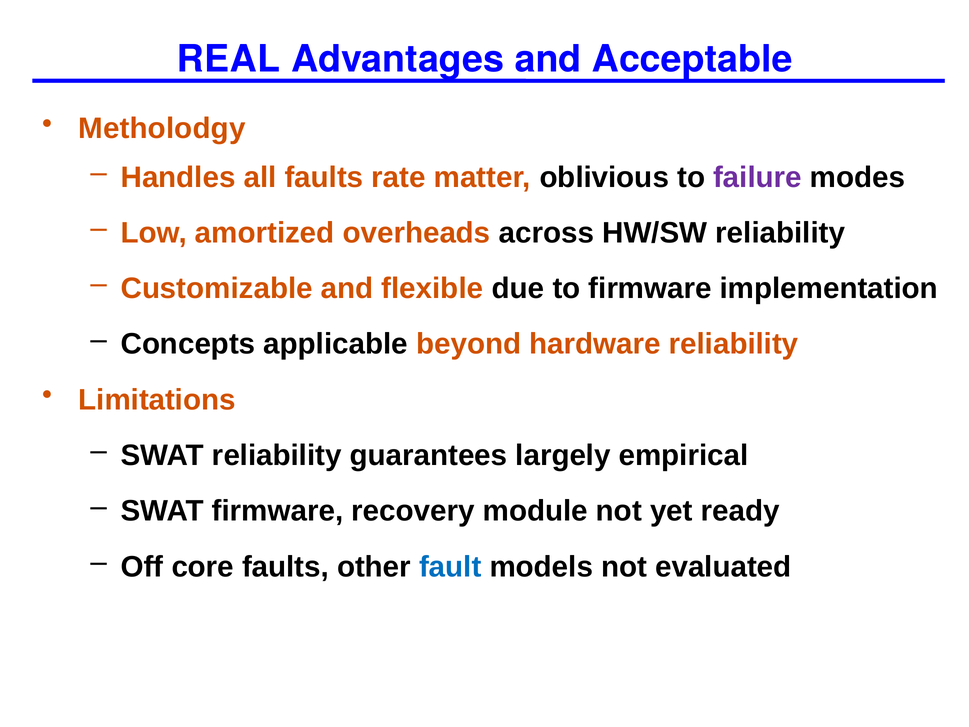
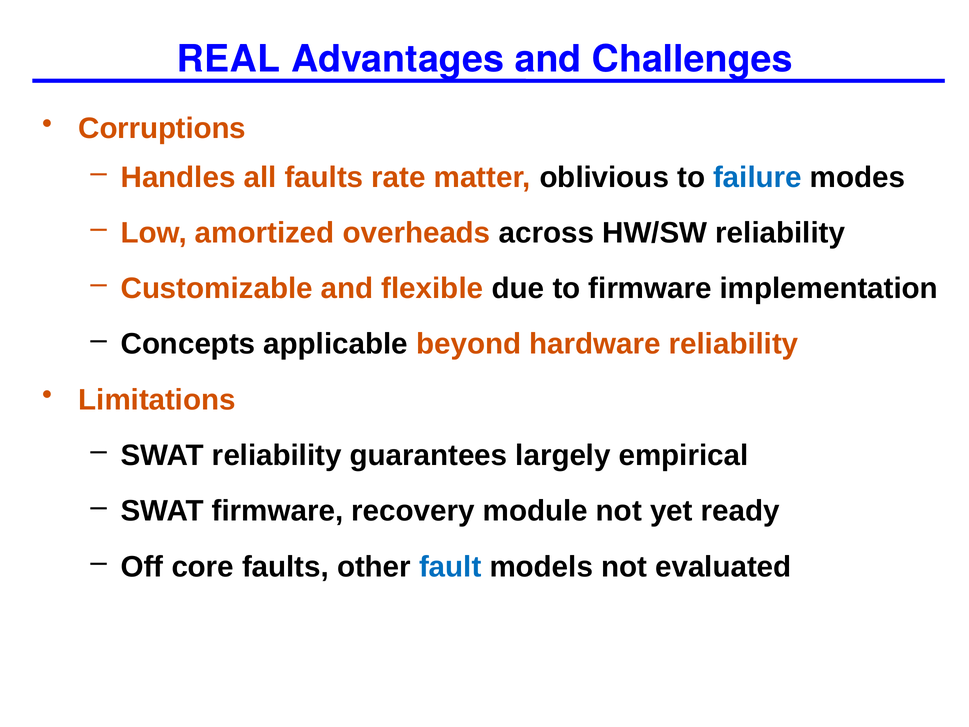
Acceptable: Acceptable -> Challenges
Metholodgy: Metholodgy -> Corruptions
failure colour: purple -> blue
